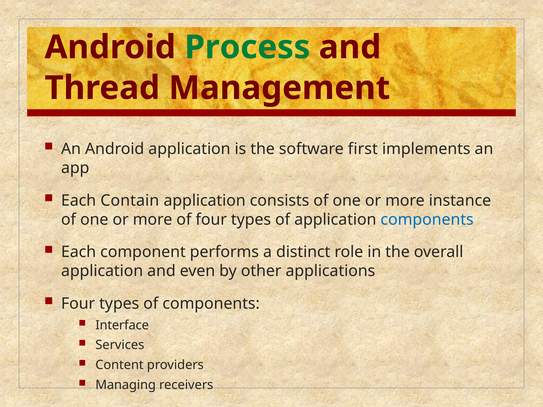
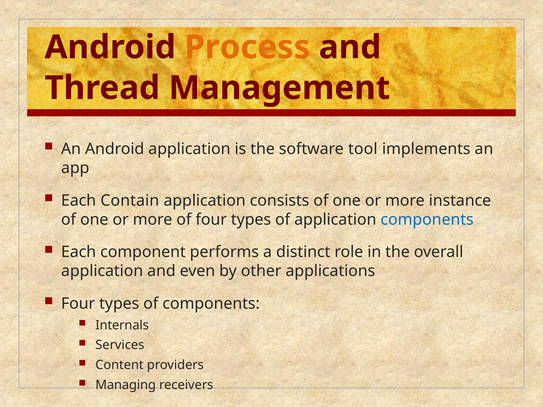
Process colour: green -> orange
first: first -> tool
Interface: Interface -> Internals
